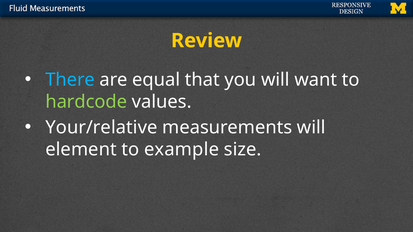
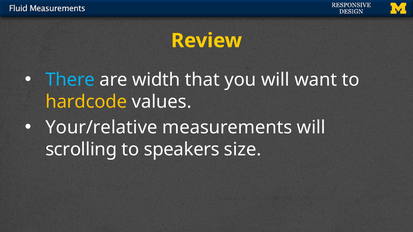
equal: equal -> width
hardcode colour: light green -> yellow
element: element -> scrolling
example: example -> speakers
